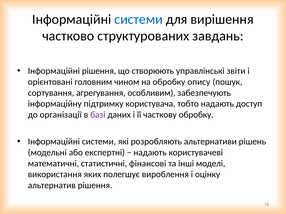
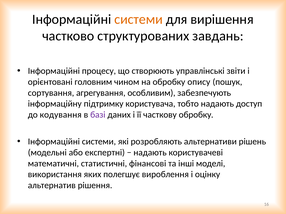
системи at (139, 19) colour: blue -> orange
Інформаційні рішення: рішення -> процесу
організації: організації -> кодування
